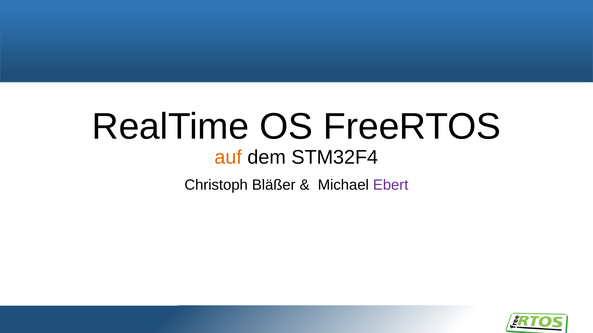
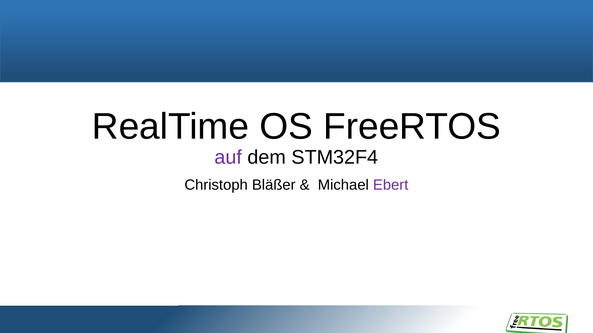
auf colour: orange -> purple
